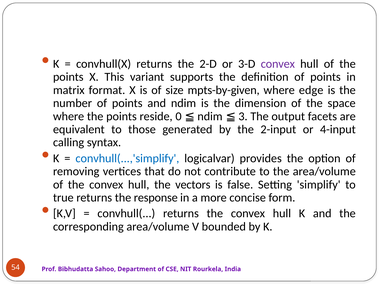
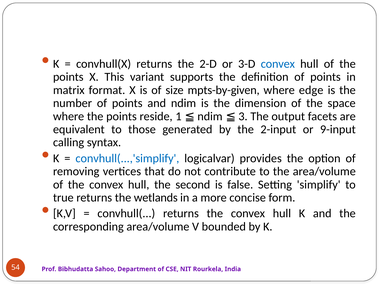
convex at (278, 64) colour: purple -> blue
0: 0 -> 1
4-input: 4-input -> 9-input
vectors: vectors -> second
response: response -> wetlands
